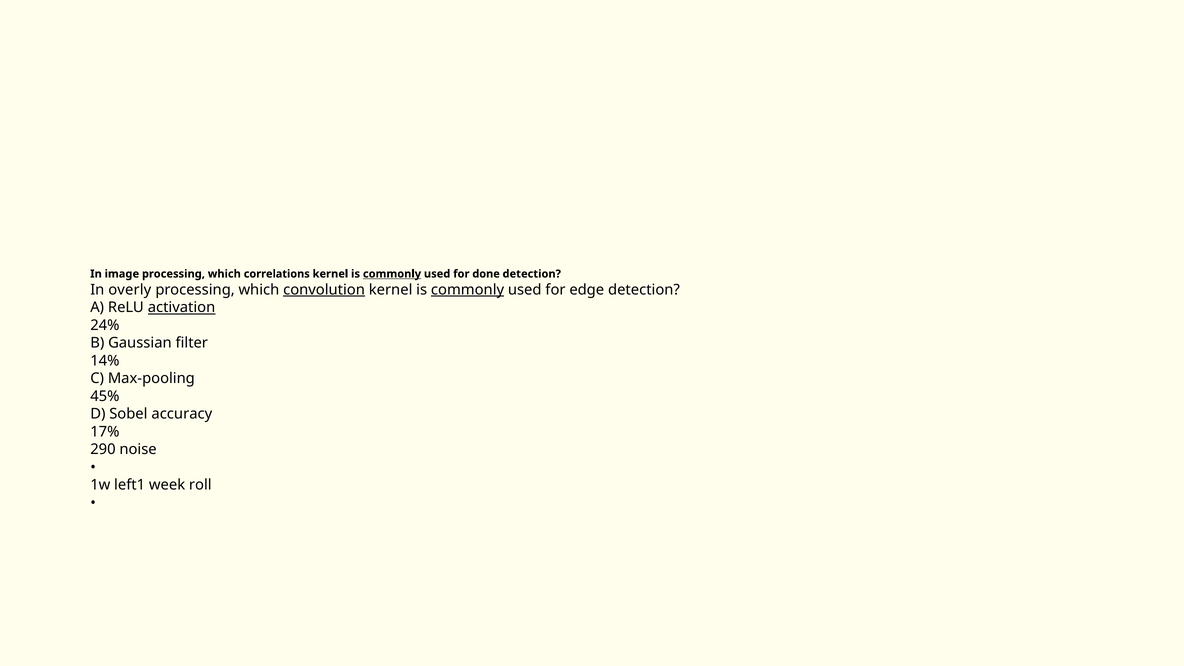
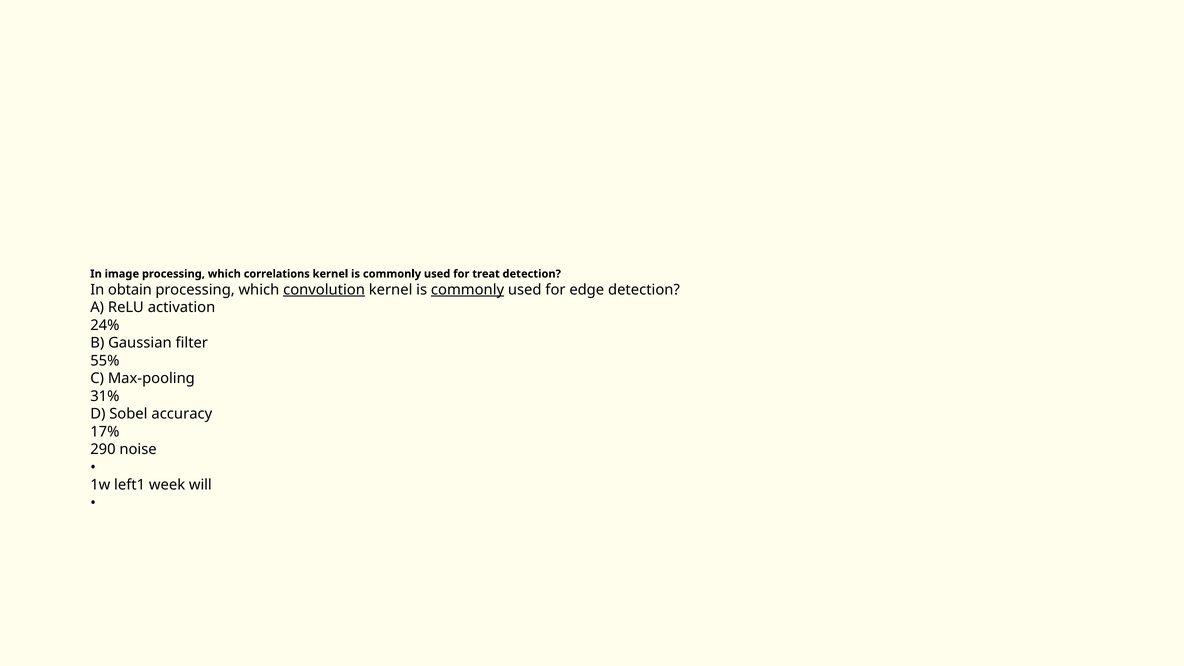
commonly at (392, 274) underline: present -> none
done: done -> treat
overly: overly -> obtain
activation underline: present -> none
14%: 14% -> 55%
45%: 45% -> 31%
roll: roll -> will
